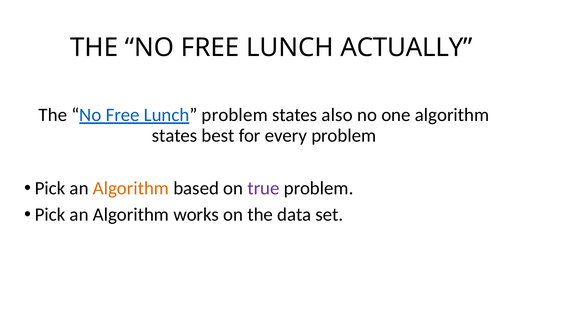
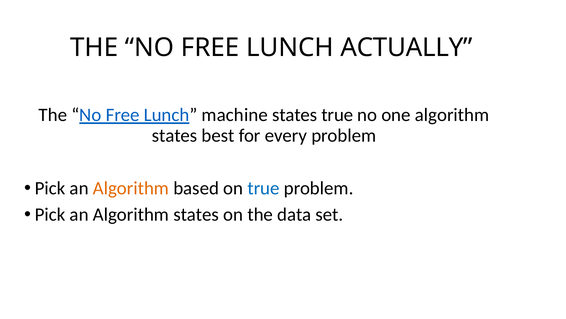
Lunch problem: problem -> machine
states also: also -> true
true at (263, 188) colour: purple -> blue
an Algorithm works: works -> states
